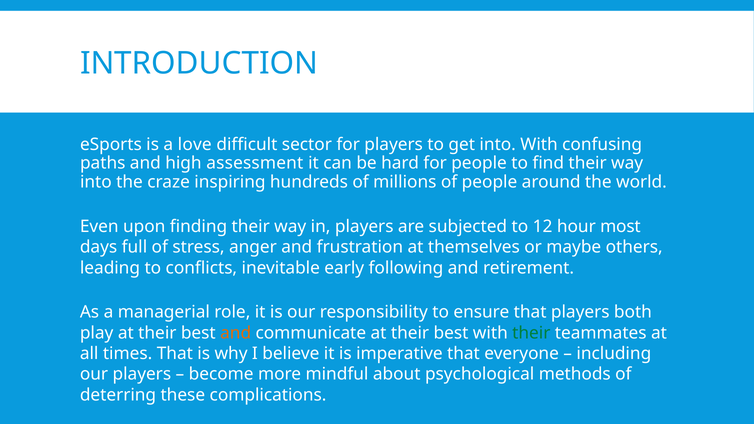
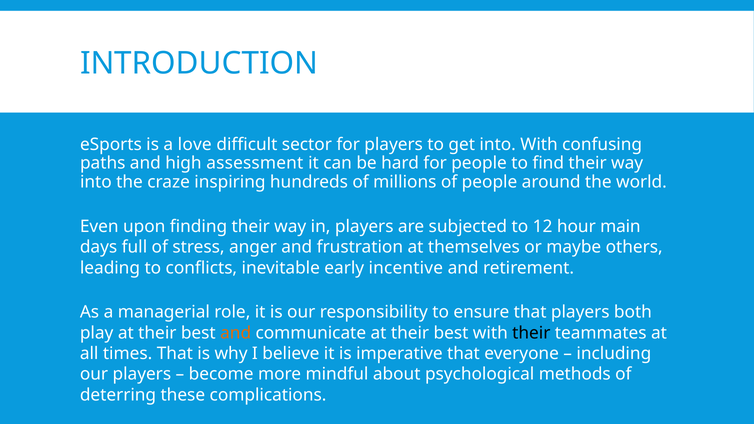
most: most -> main
following: following -> incentive
their at (531, 333) colour: green -> black
